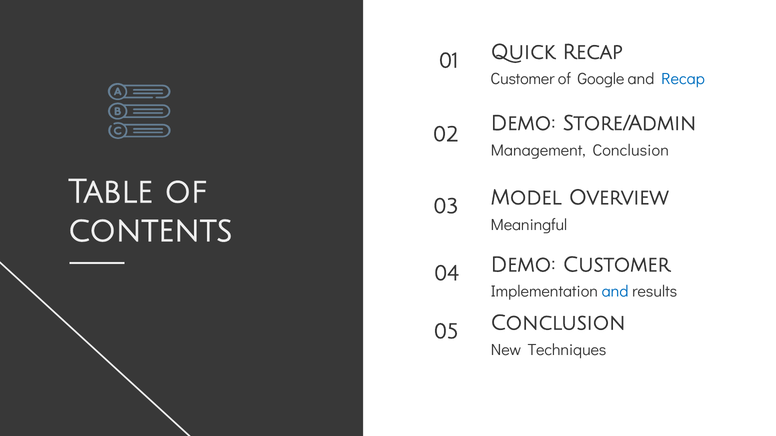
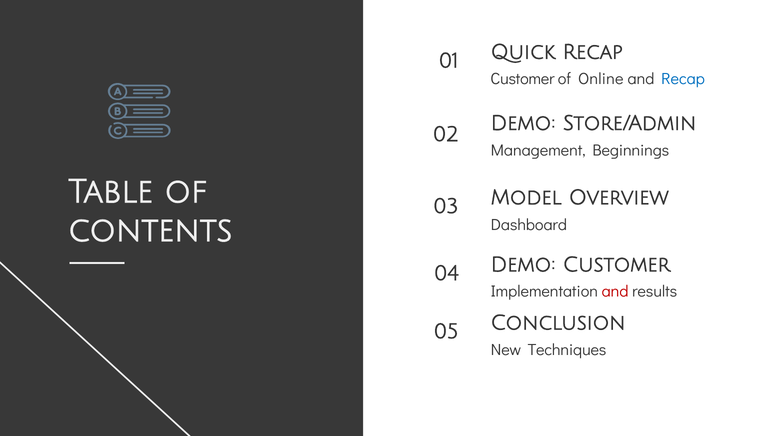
Google: Google -> Online
Management Conclusion: Conclusion -> Beginnings
Meaningful: Meaningful -> Dashboard
and at (615, 292) colour: blue -> red
